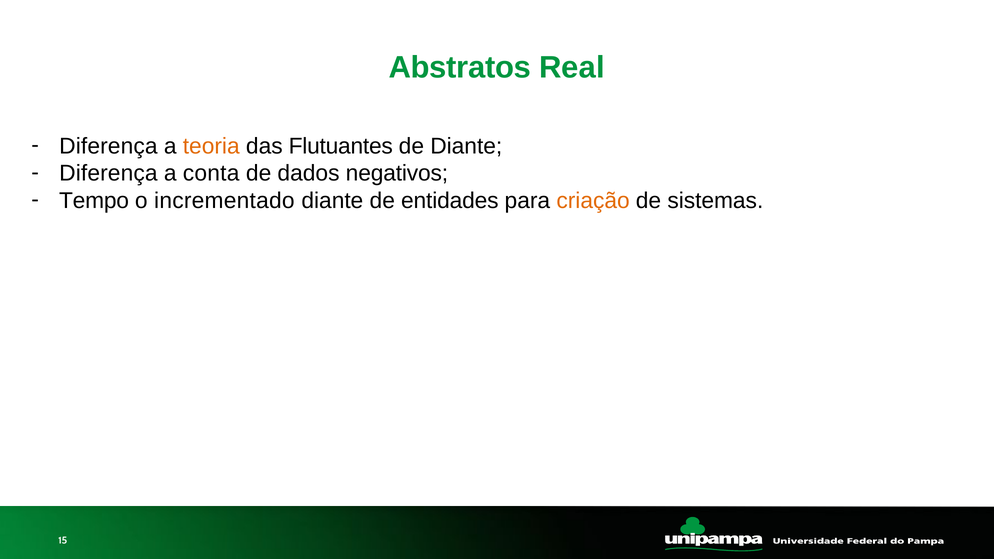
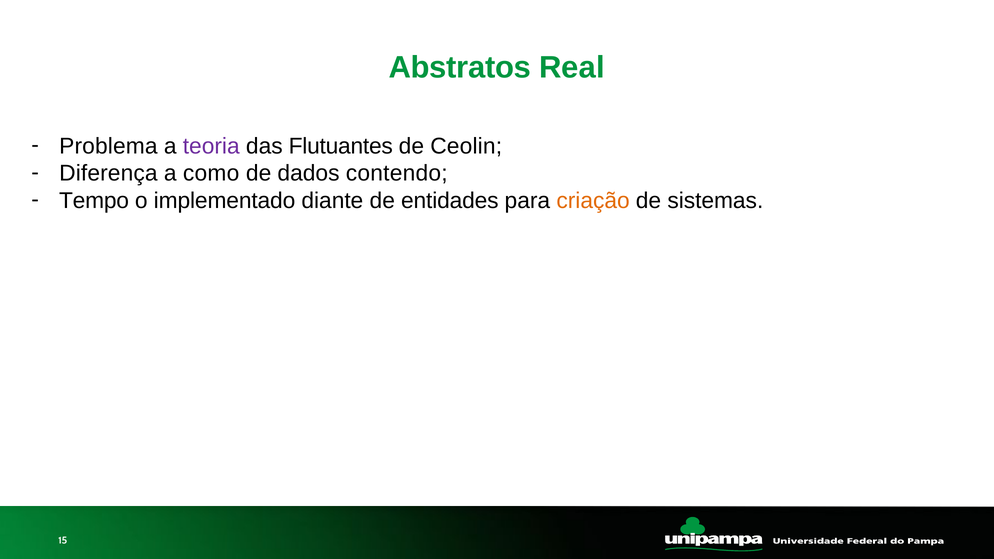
Diferença at (108, 146): Diferença -> Problema
teoria colour: orange -> purple
de Diante: Diante -> Ceolin
conta: conta -> como
negativos: negativos -> contendo
incrementado: incrementado -> implementado
